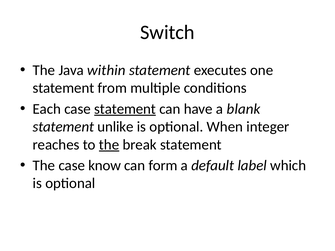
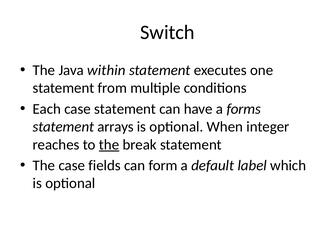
statement at (125, 109) underline: present -> none
blank: blank -> forms
unlike: unlike -> arrays
know: know -> fields
